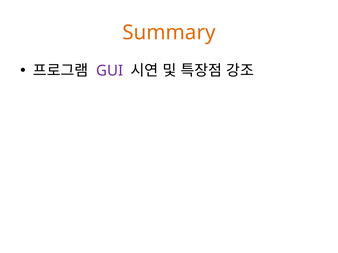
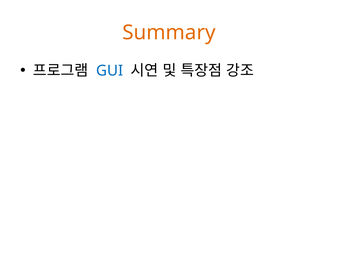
GUI colour: purple -> blue
